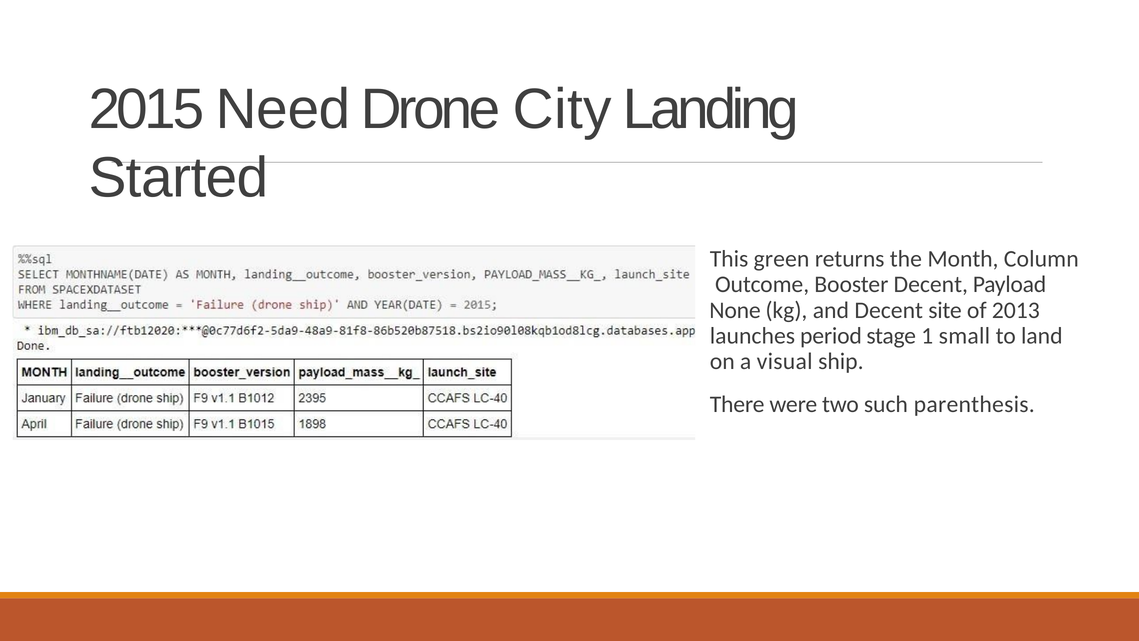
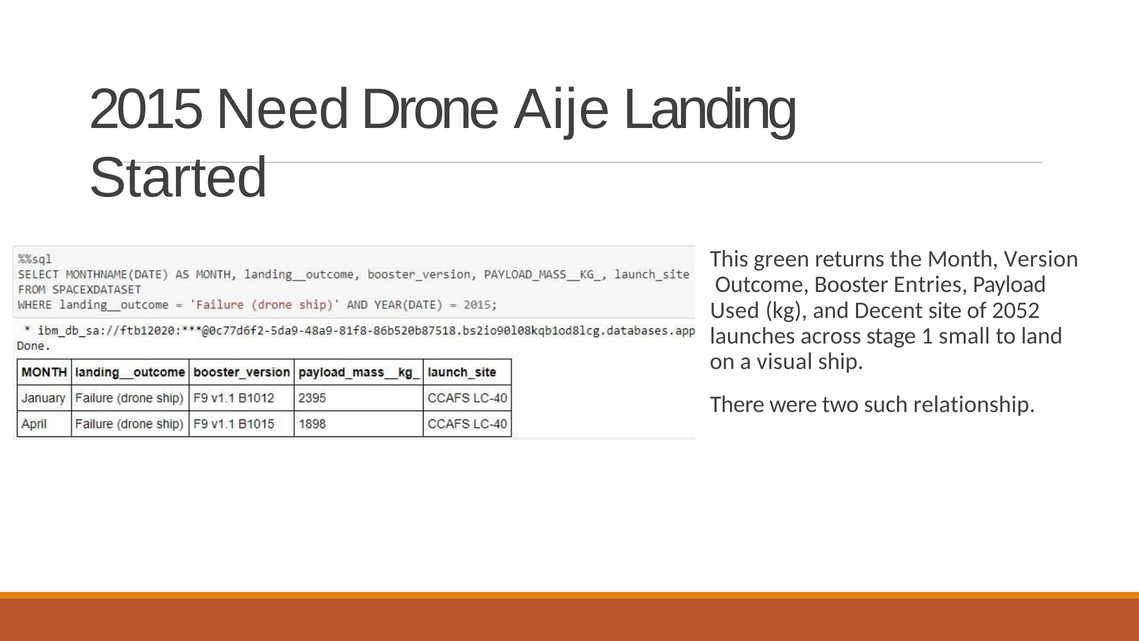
City: City -> Aije
Column: Column -> Version
Booster Decent: Decent -> Entries
None: None -> Used
2013: 2013 -> 2052
period: period -> across
parenthesis: parenthesis -> relationship
